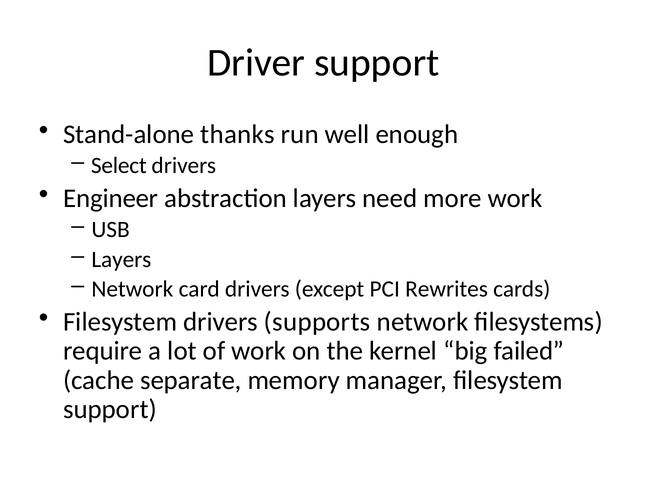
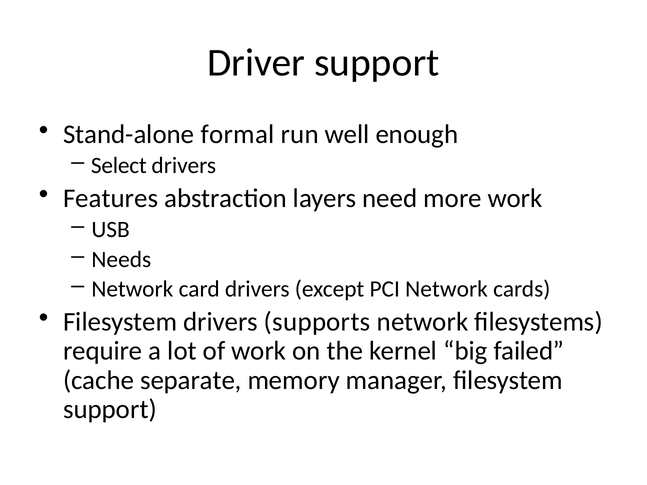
thanks: thanks -> formal
Engineer: Engineer -> Features
Layers at (121, 260): Layers -> Needs
PCI Rewrites: Rewrites -> Network
